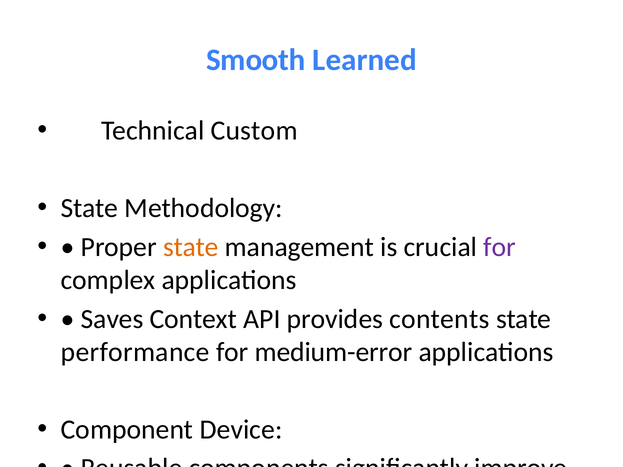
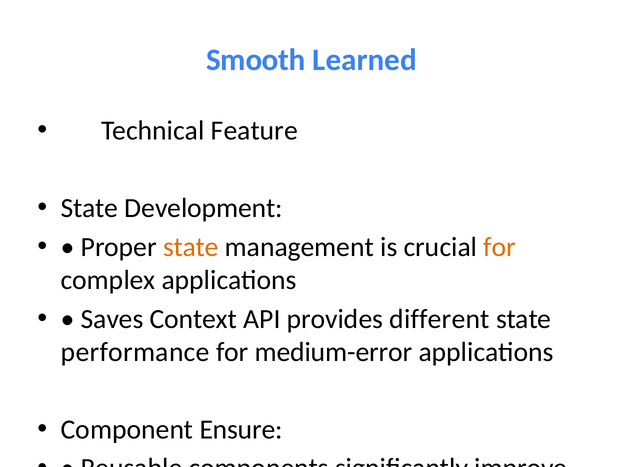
Custom: Custom -> Feature
State Methodology: Methodology -> Development
for at (500, 247) colour: purple -> orange
provides contents: contents -> different
Device: Device -> Ensure
